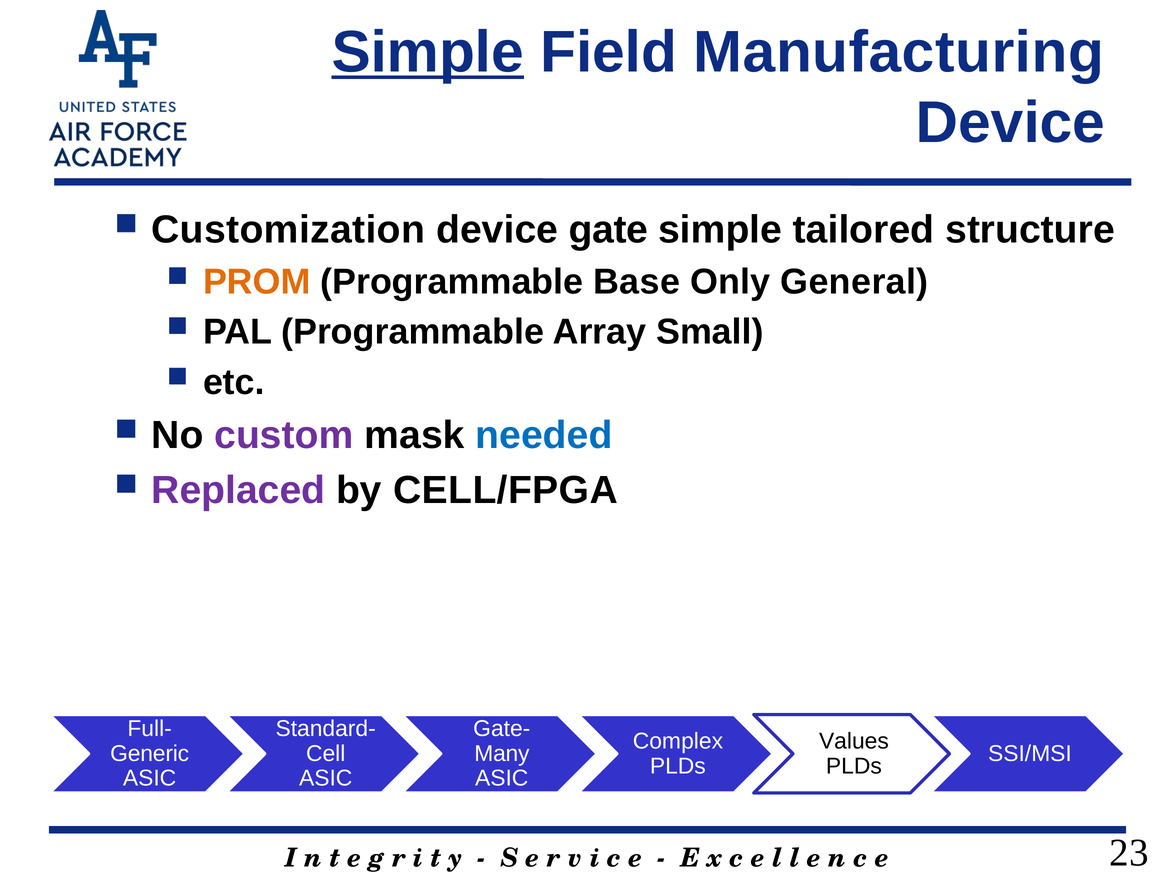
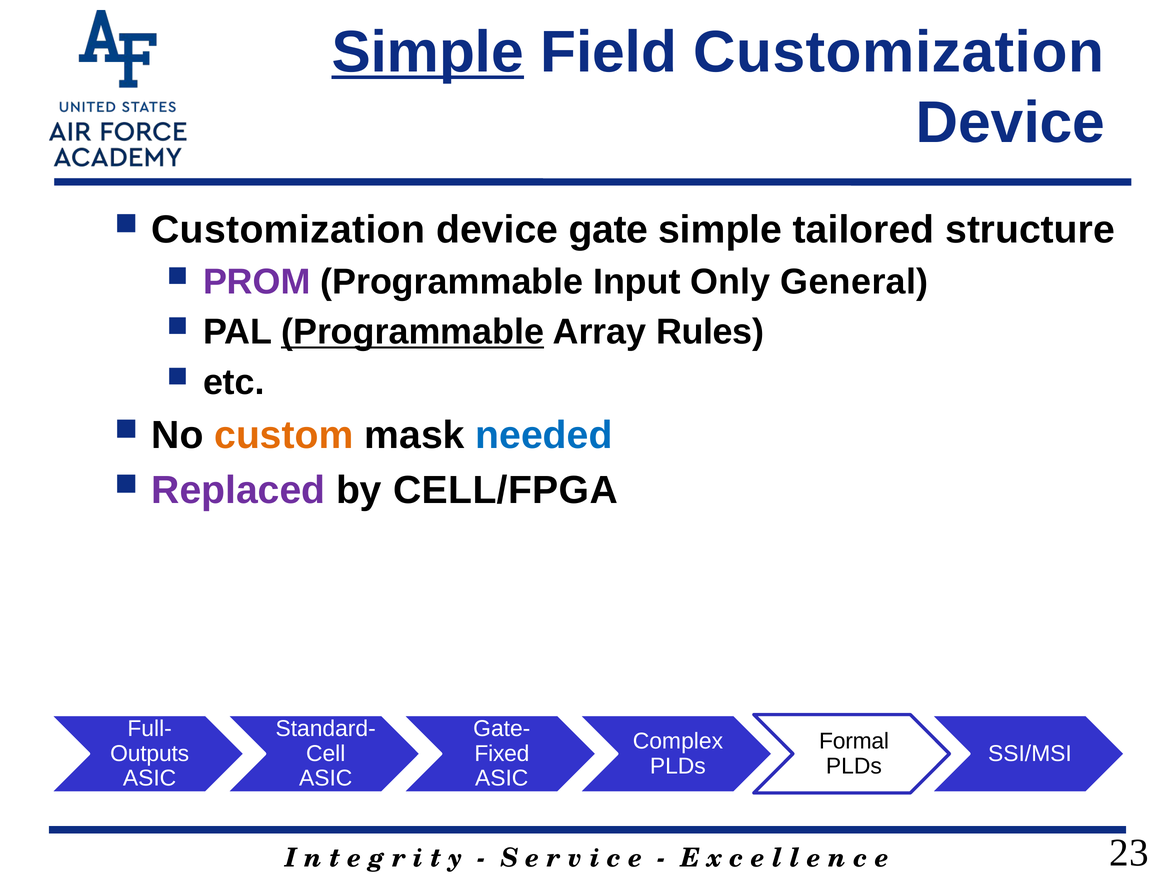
Field Manufacturing: Manufacturing -> Customization
PROM colour: orange -> purple
Base: Base -> Input
Programmable at (413, 332) underline: none -> present
Small: Small -> Rules
custom colour: purple -> orange
Values: Values -> Formal
Generic: Generic -> Outputs
Many: Many -> Fixed
